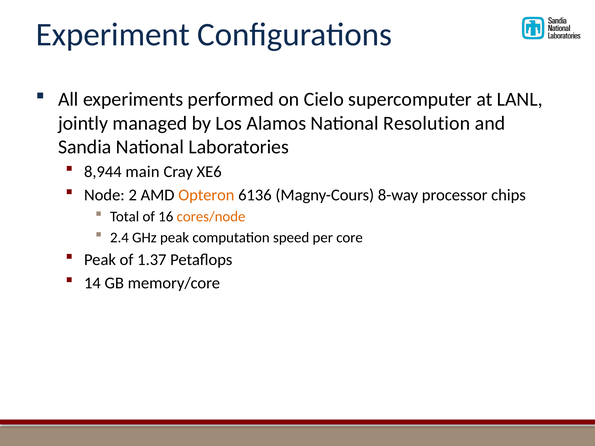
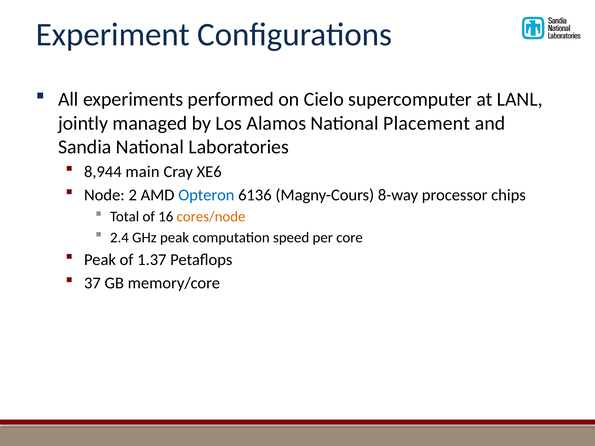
Resolution: Resolution -> Placement
Opteron colour: orange -> blue
14: 14 -> 37
